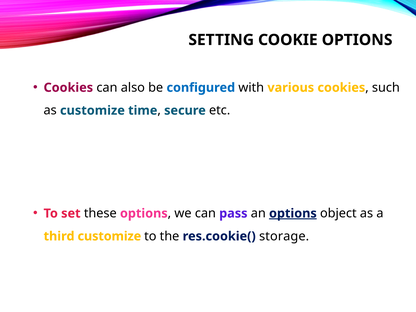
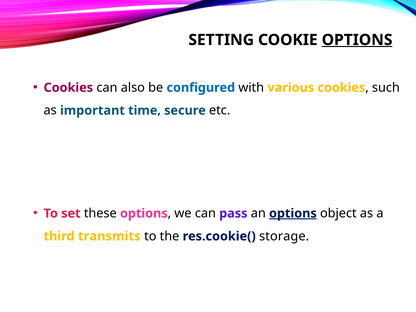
OPTIONS at (357, 40) underline: none -> present
as customize: customize -> important
third customize: customize -> transmits
